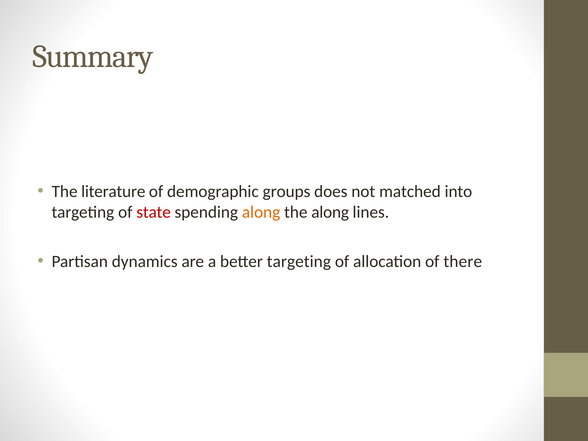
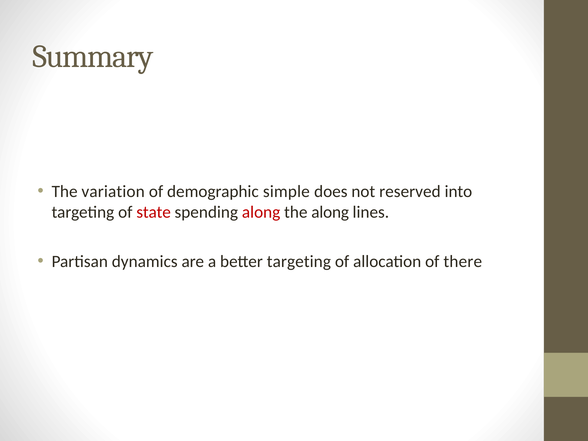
literature: literature -> variation
groups: groups -> simple
matched: matched -> reserved
along at (261, 212) colour: orange -> red
